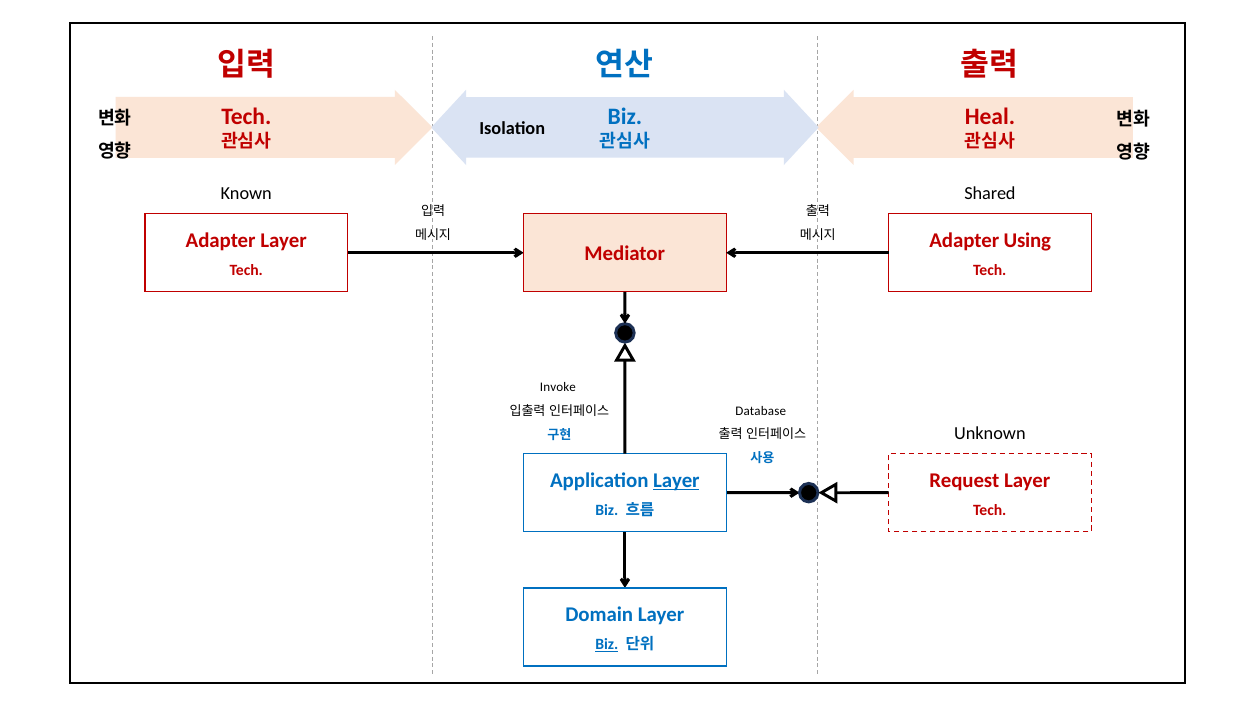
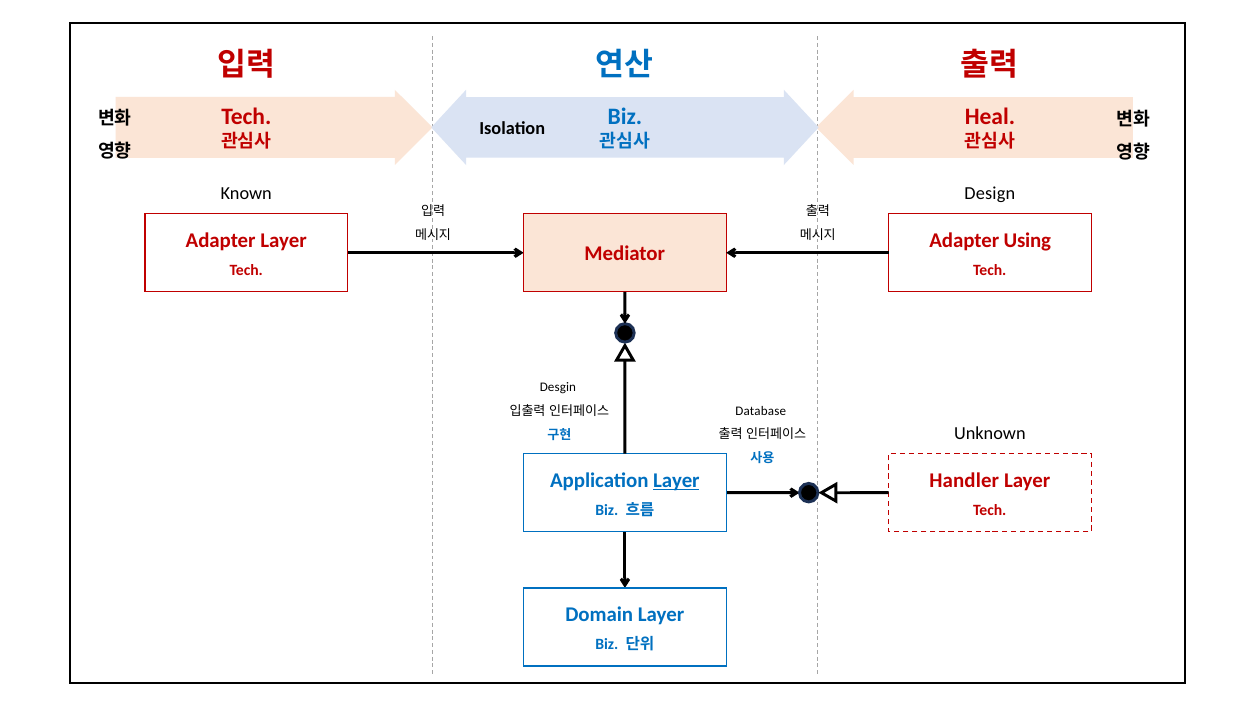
Shared: Shared -> Design
Invoke: Invoke -> Desgin
Request: Request -> Handler
Biz at (607, 645) underline: present -> none
